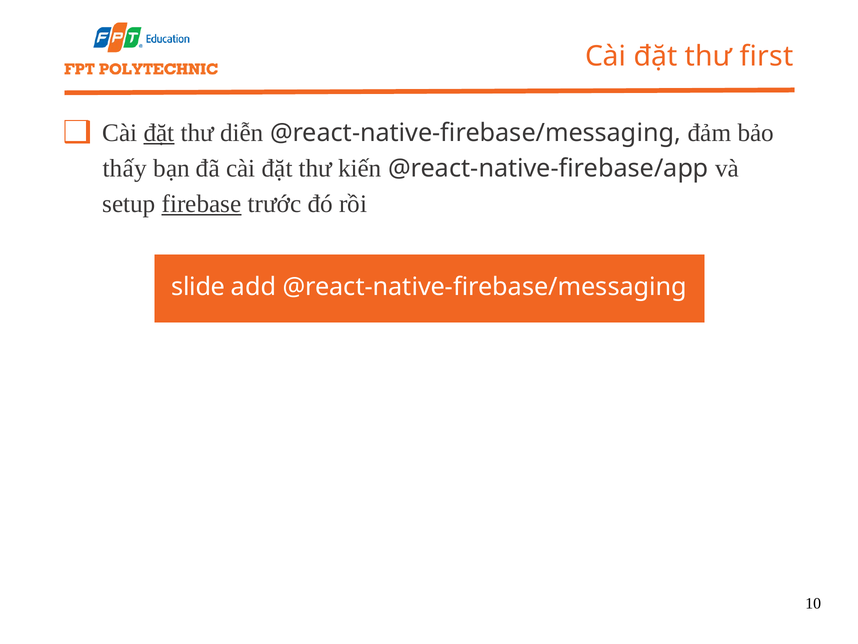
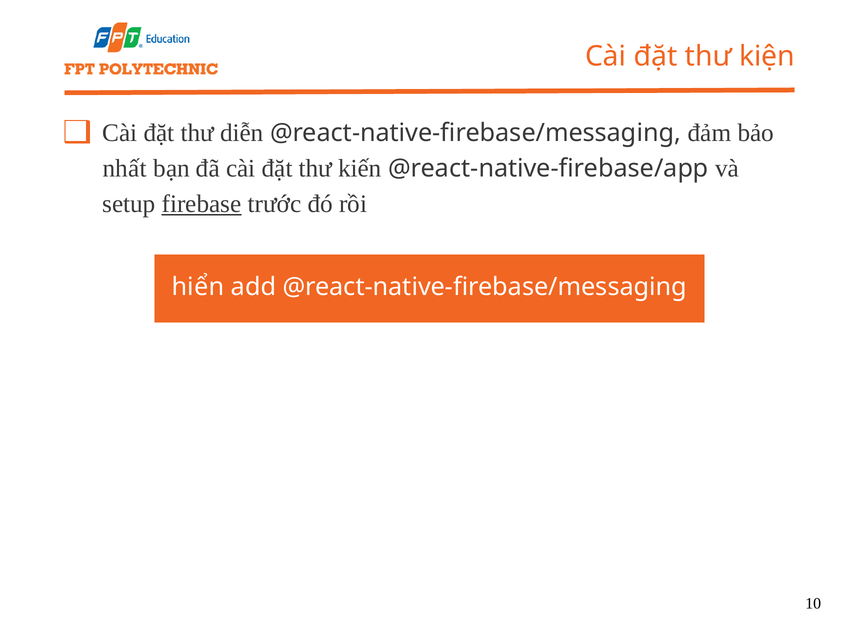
first: first -> kiện
đặt at (159, 133) underline: present -> none
thấy: thấy -> nhất
slide: slide -> hiển
